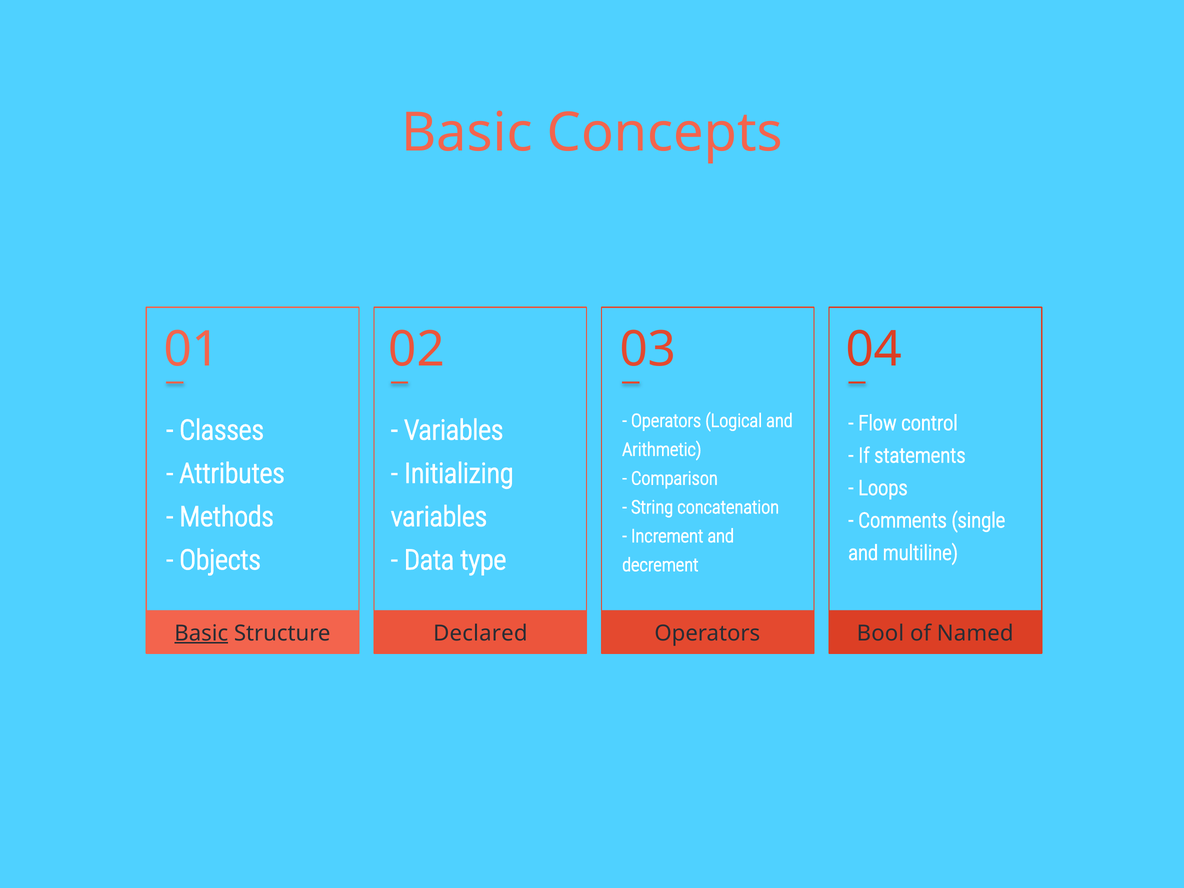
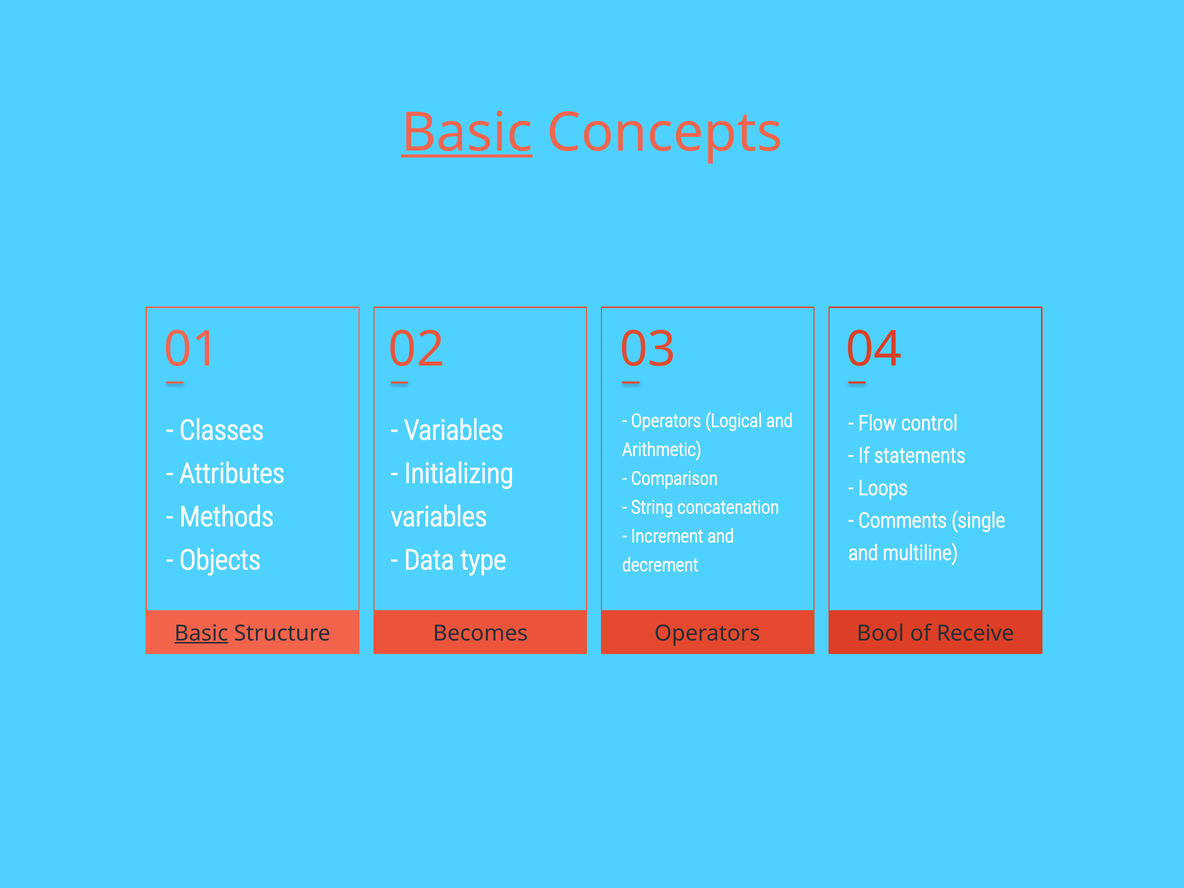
Basic at (467, 133) underline: none -> present
Declared: Declared -> Becomes
Named: Named -> Receive
